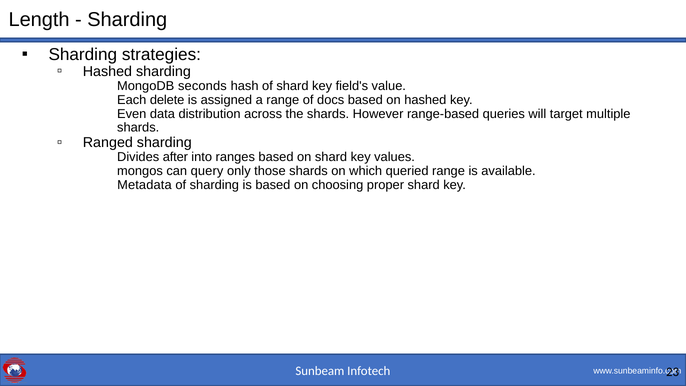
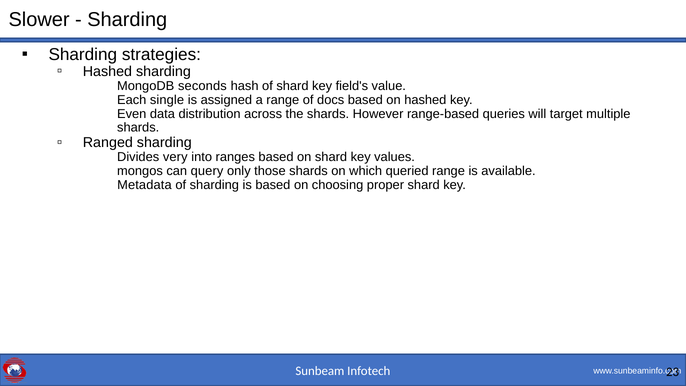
Length: Length -> Slower
delete: delete -> single
after: after -> very
